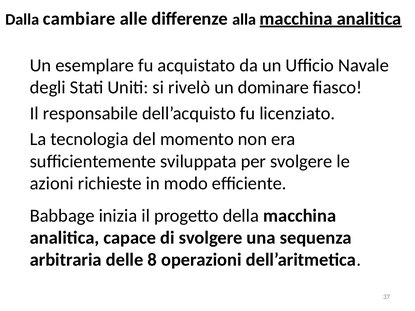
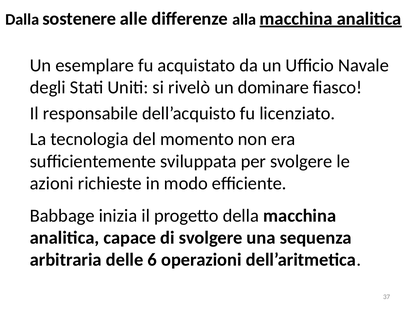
cambiare: cambiare -> sostenere
8: 8 -> 6
